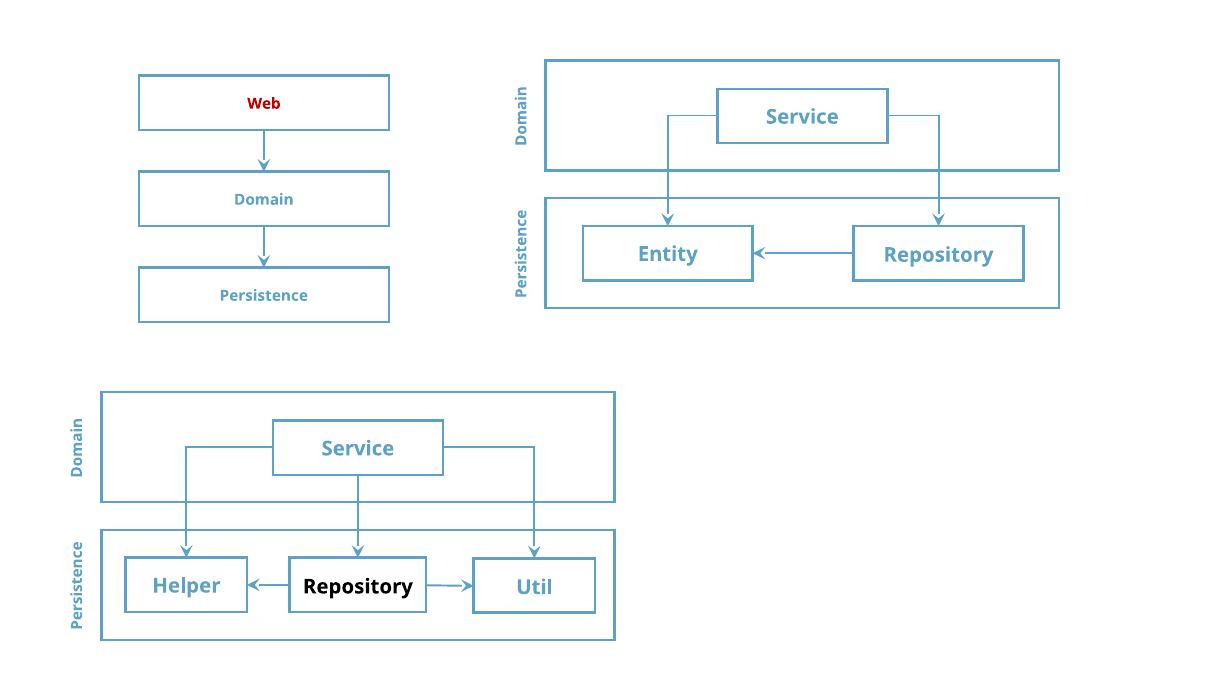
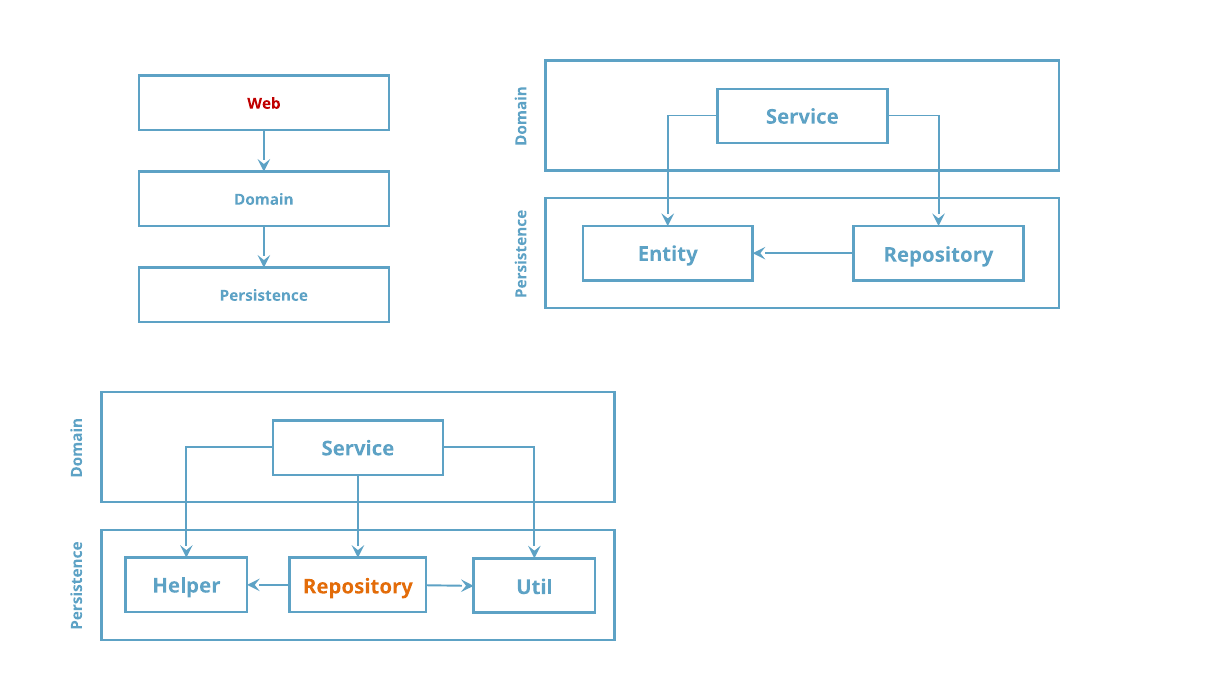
Repository at (358, 587) colour: black -> orange
